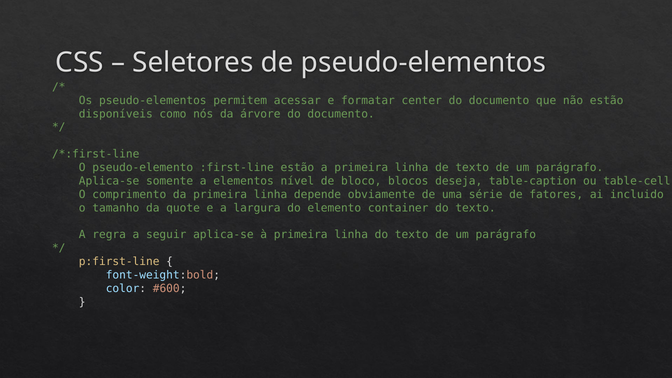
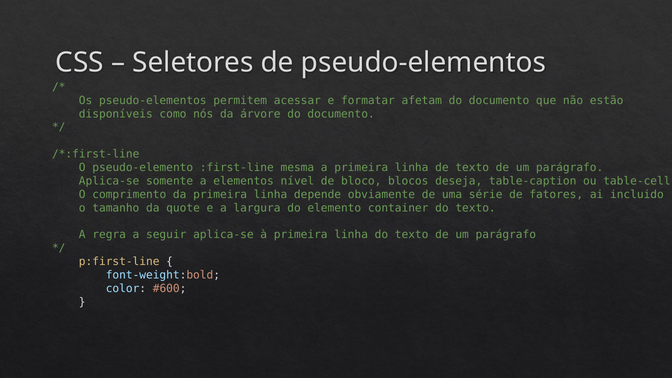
center: center -> afetam
:first-line estão: estão -> mesma
